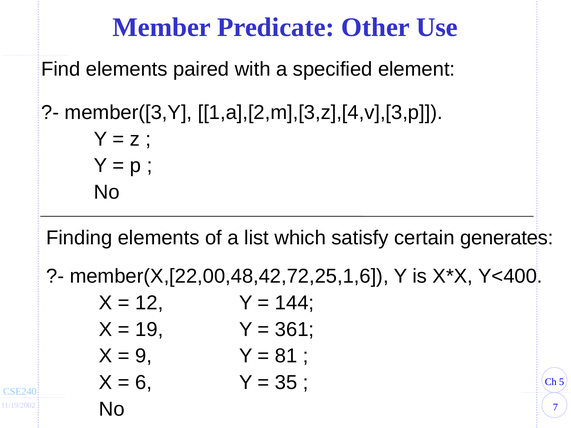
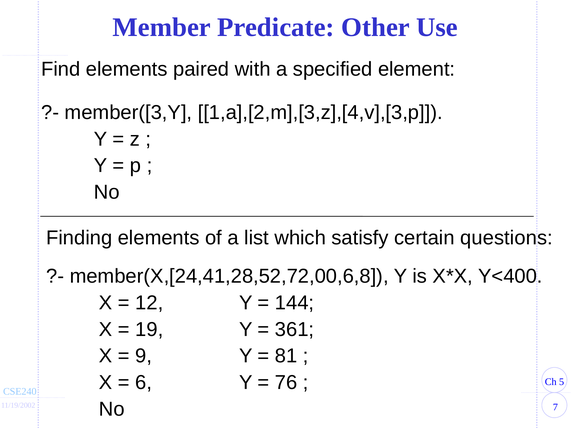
generates: generates -> questions
member(X,[22,00,48,42,72,25,1,6: member(X,[22,00,48,42,72,25,1,6 -> member(X,[24,41,28,52,72,00,6,8
35: 35 -> 76
